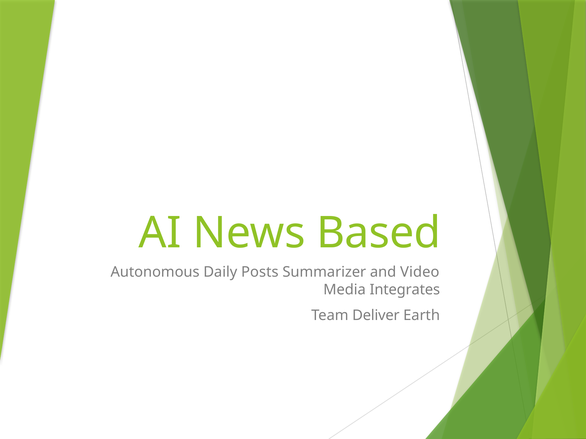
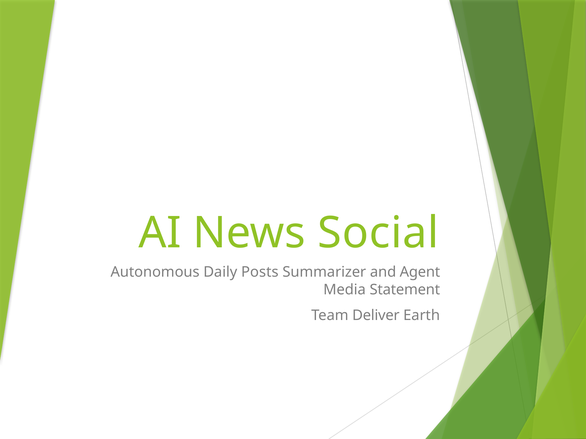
Based: Based -> Social
Video: Video -> Agent
Integrates: Integrates -> Statement
